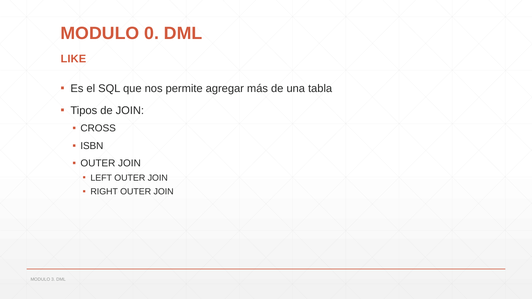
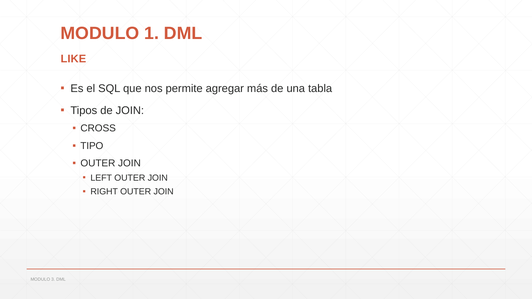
0: 0 -> 1
ISBN: ISBN -> TIPO
